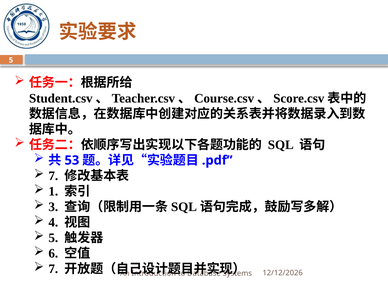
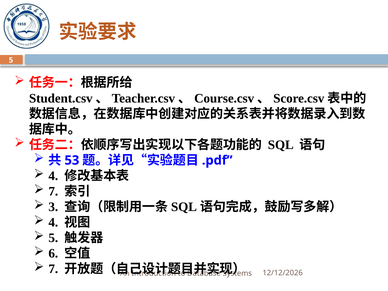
7 at (53, 176): 7 -> 4
1 at (53, 191): 1 -> 7
